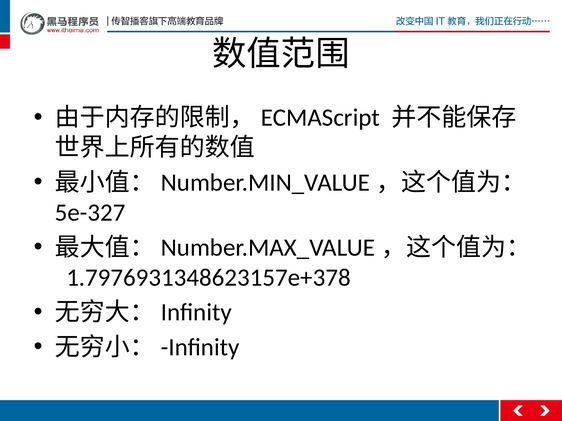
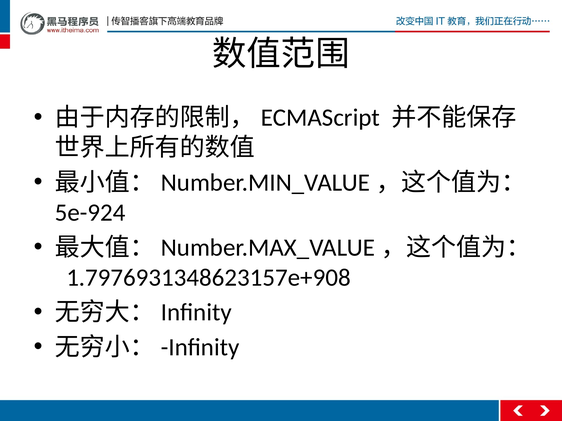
5e-327: 5e-327 -> 5e-924
1.7976931348623157e+378: 1.7976931348623157e+378 -> 1.7976931348623157e+908
